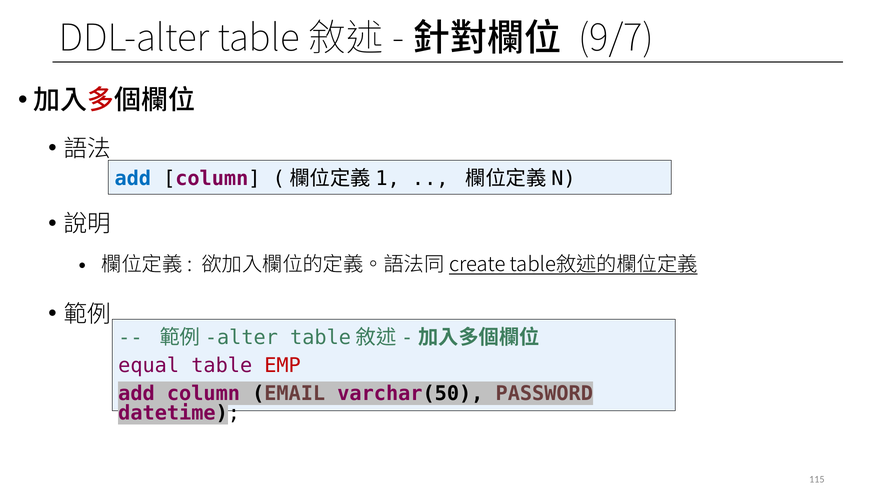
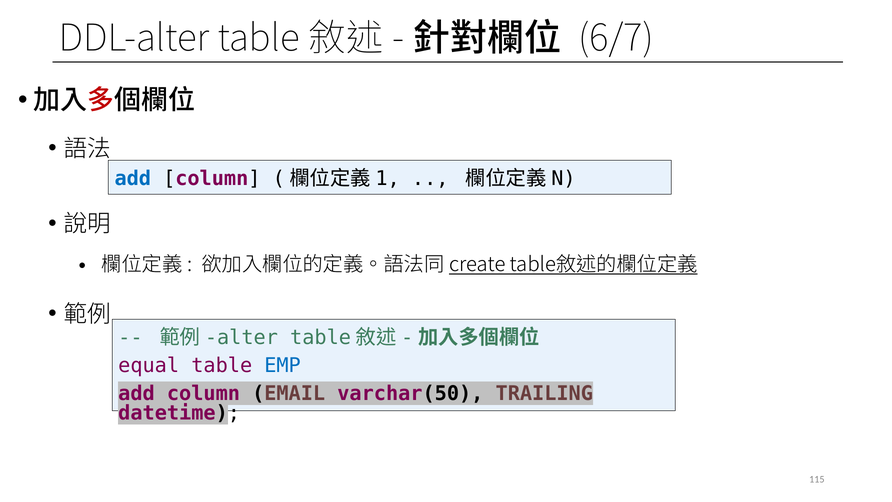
9/7: 9/7 -> 6/7
EMP colour: red -> blue
PASSWORD: PASSWORD -> TRAILING
